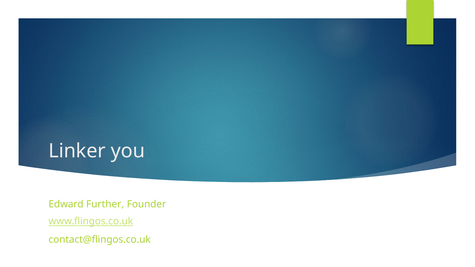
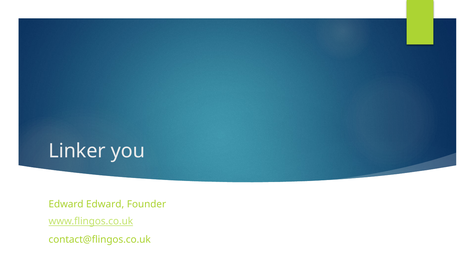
Edward Further: Further -> Edward
